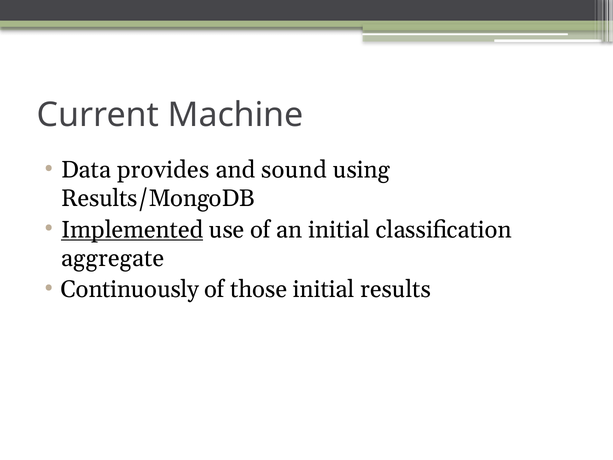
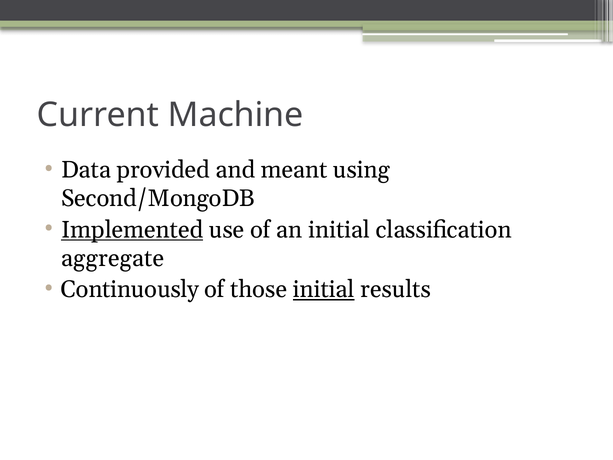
provides: provides -> provided
sound: sound -> meant
Results/MongoDB: Results/MongoDB -> Second/MongoDB
initial at (324, 289) underline: none -> present
